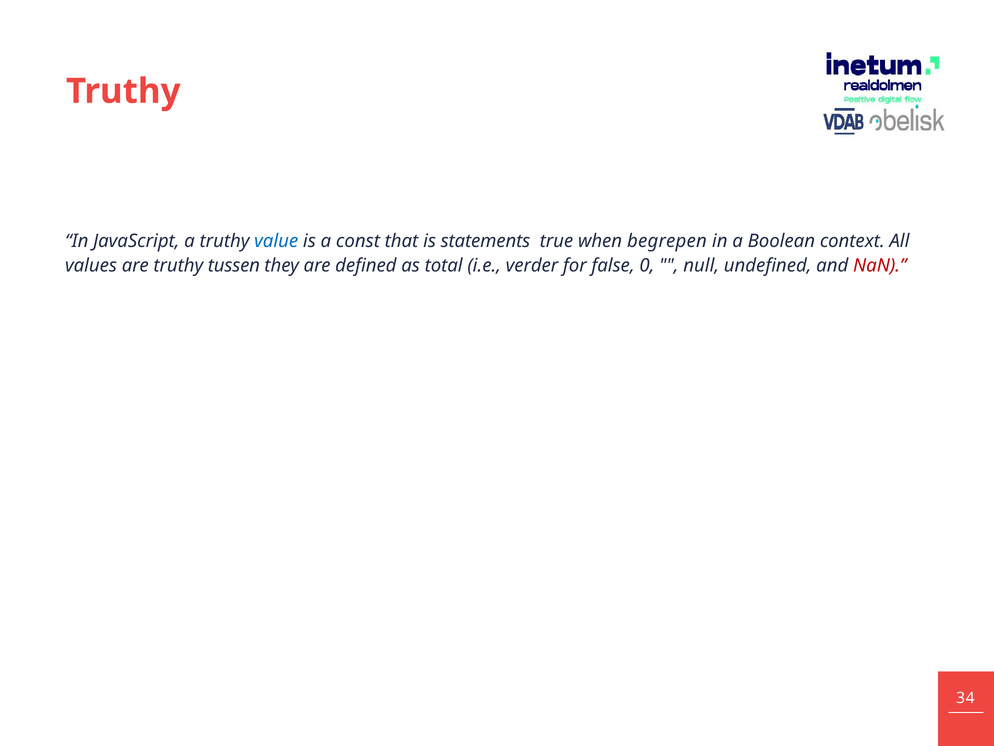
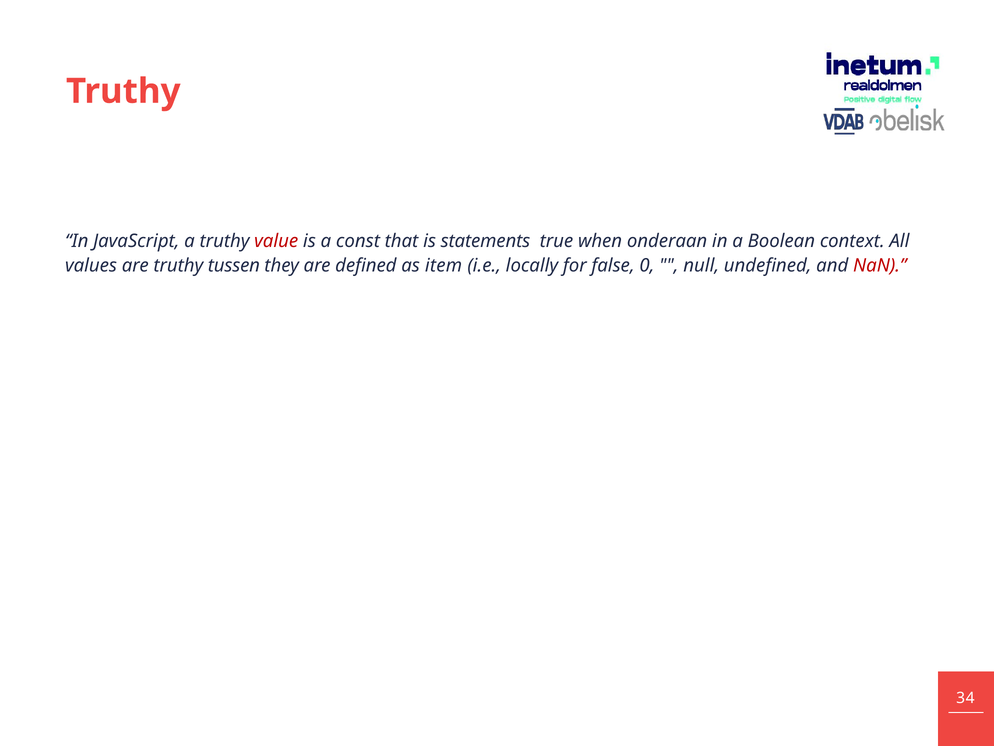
value colour: blue -> red
begrepen: begrepen -> onderaan
total: total -> item
verder: verder -> locally
